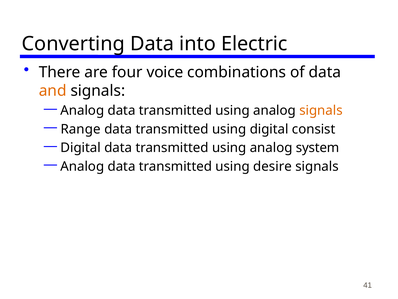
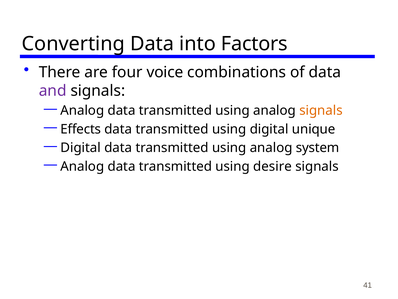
Electric: Electric -> Factors
and colour: orange -> purple
Range: Range -> Effects
consist: consist -> unique
